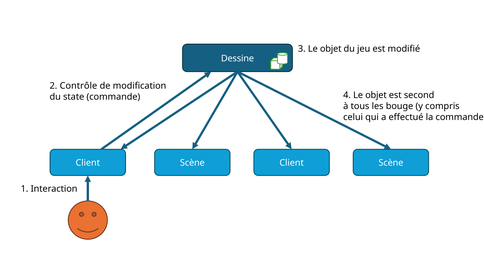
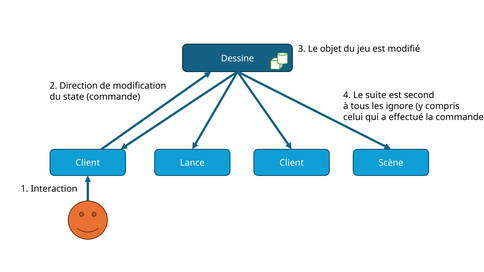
Contrôle: Contrôle -> Direction
4 Le objet: objet -> suite
bouge: bouge -> ignore
Scène at (192, 163): Scène -> Lance
